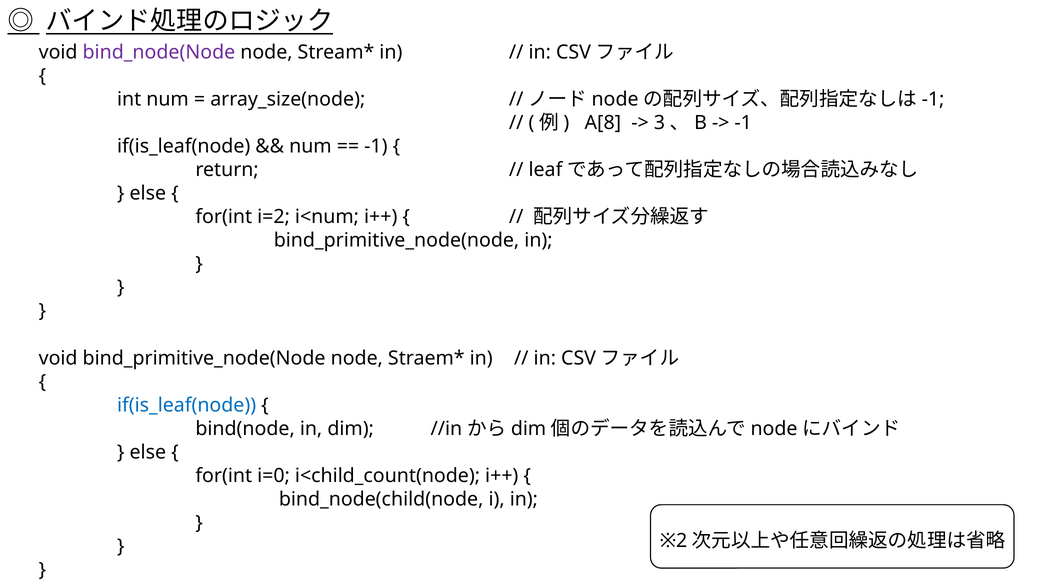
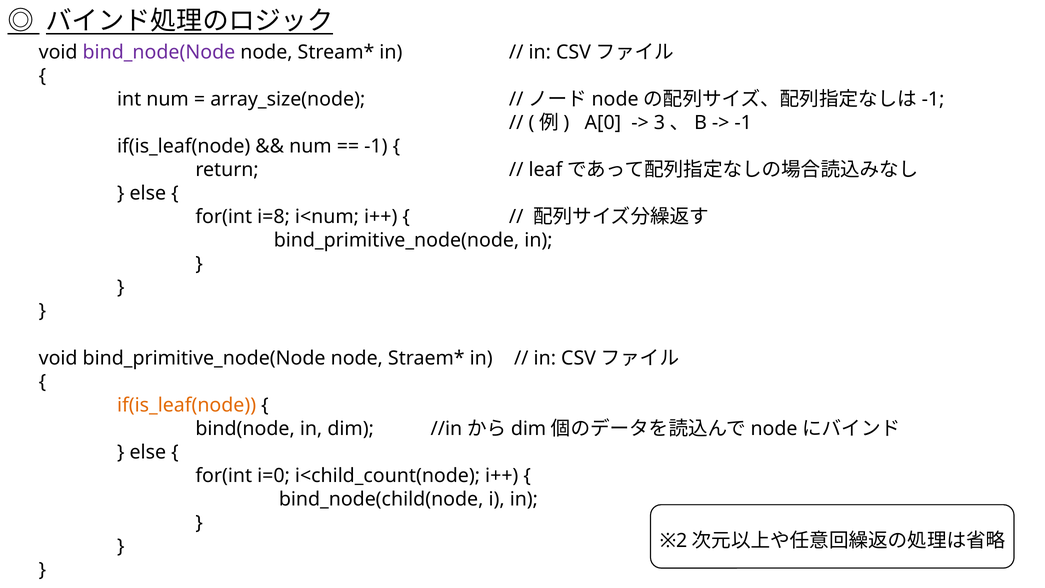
A[8: A[8 -> A[0
i=2: i=2 -> i=8
if(is_leaf(node at (187, 405) colour: blue -> orange
